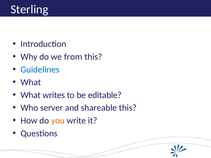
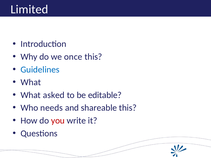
Sterling: Sterling -> Limited
from: from -> once
writes: writes -> asked
server: server -> needs
you colour: orange -> red
